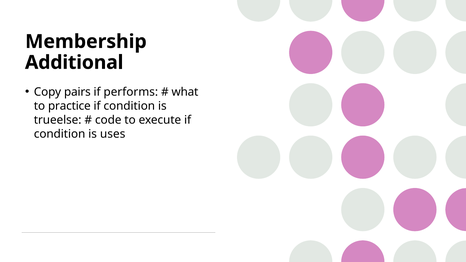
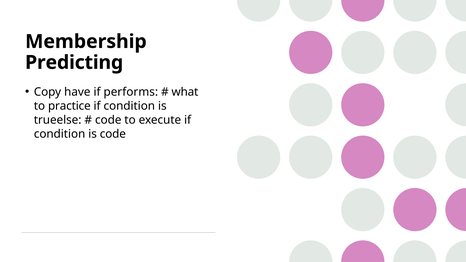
Additional: Additional -> Predicting
pairs: pairs -> have
is uses: uses -> code
